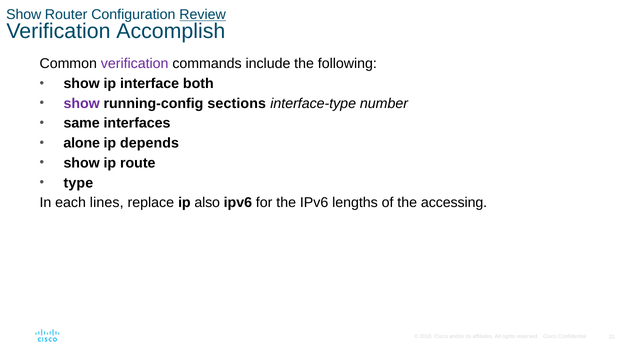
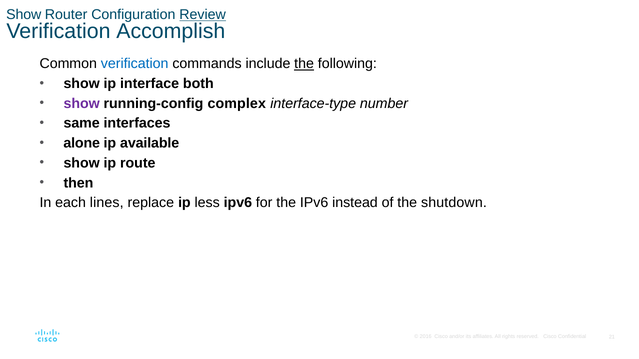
verification at (135, 64) colour: purple -> blue
the at (304, 64) underline: none -> present
sections: sections -> complex
depends: depends -> available
type: type -> then
also: also -> less
lengths: lengths -> instead
accessing: accessing -> shutdown
